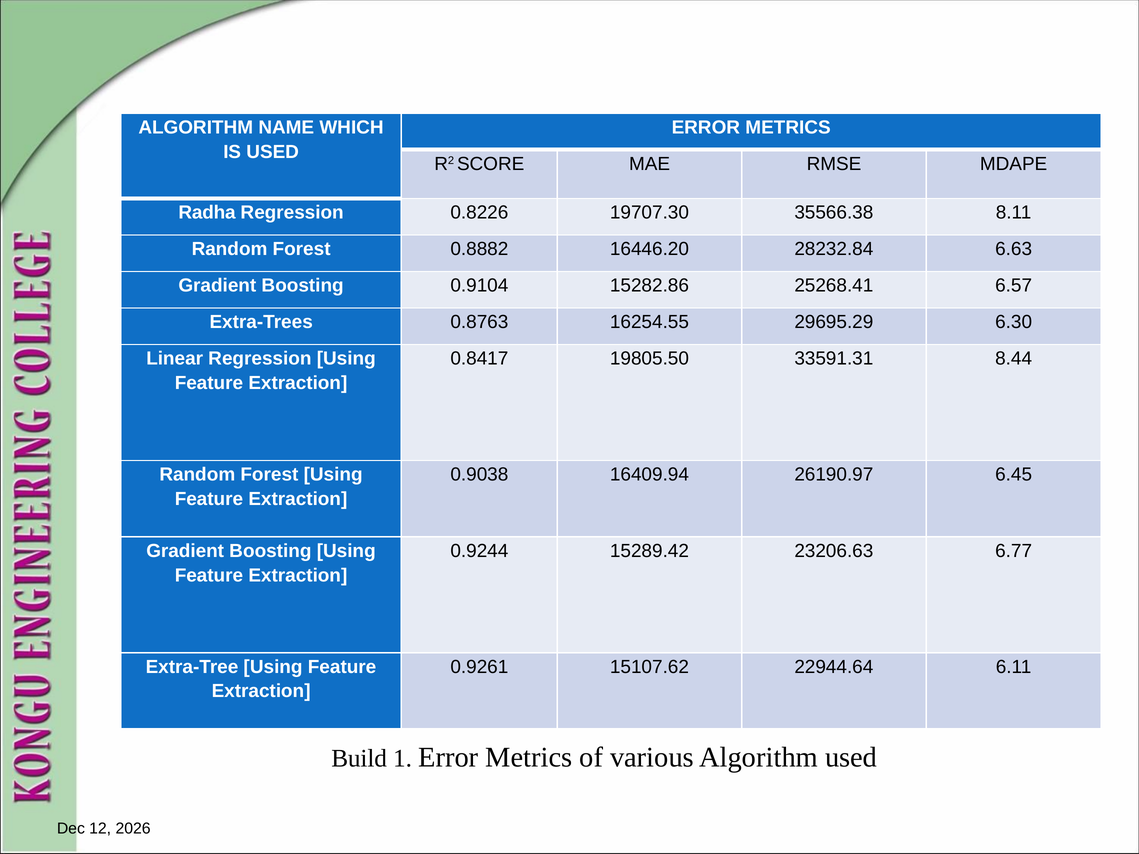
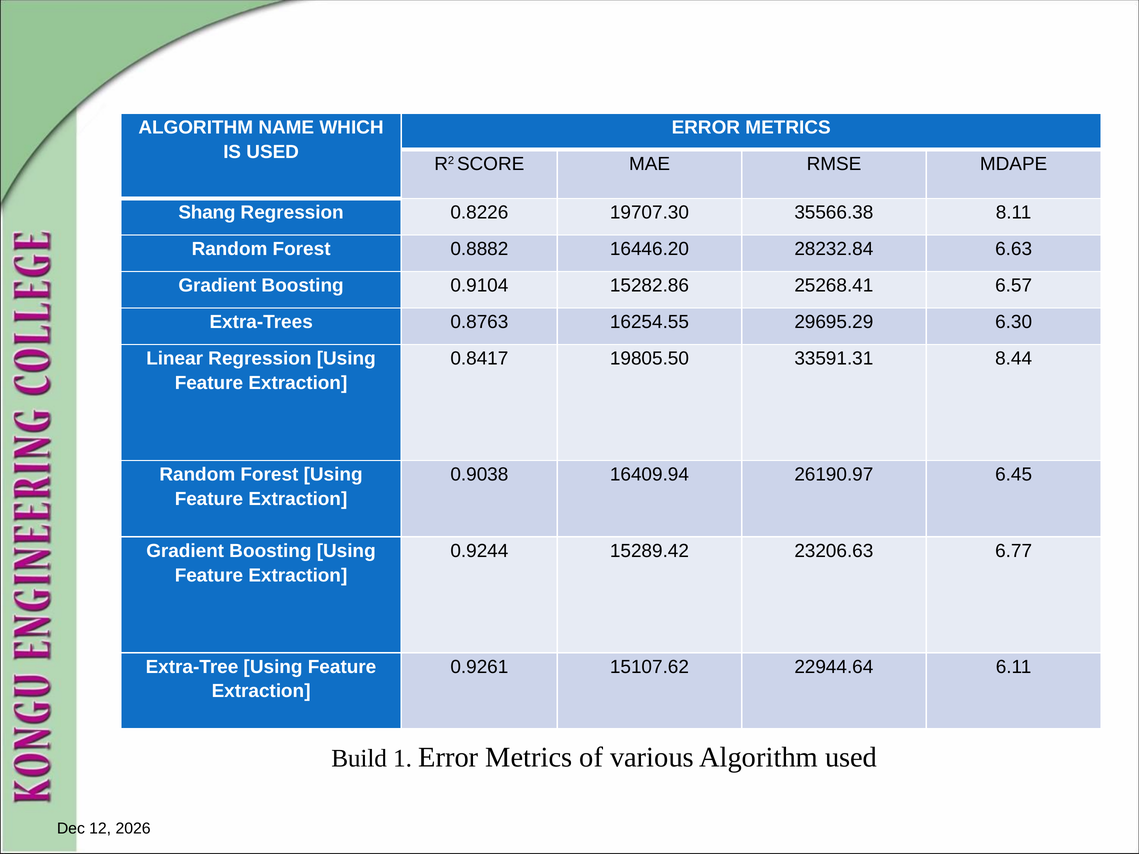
Radha: Radha -> Shang
